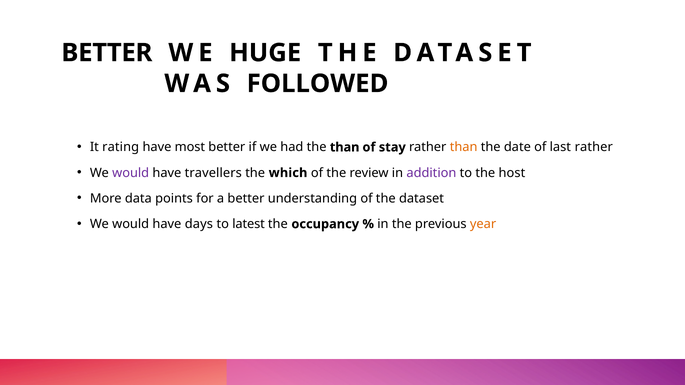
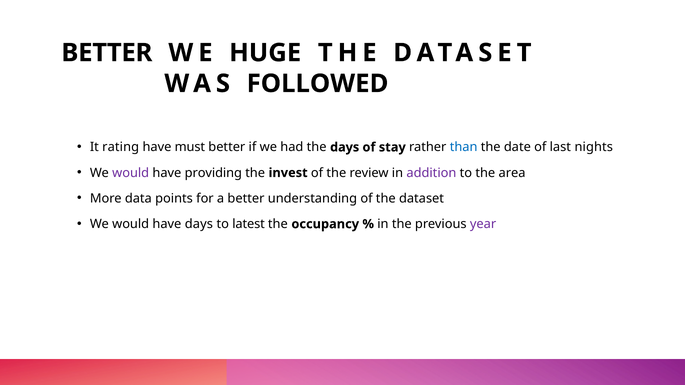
most: most -> must
the than: than -> days
than at (464, 147) colour: orange -> blue
last rather: rather -> nights
travellers: travellers -> providing
which: which -> invest
host: host -> area
year colour: orange -> purple
